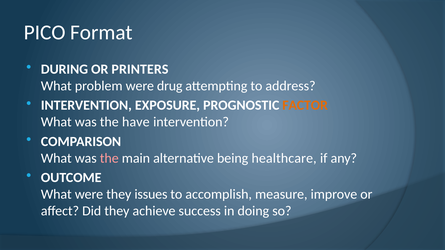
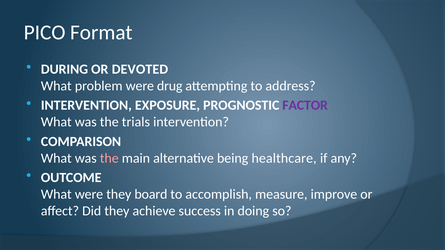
PRINTERS: PRINTERS -> DEVOTED
FACTOR colour: orange -> purple
have: have -> trials
issues: issues -> board
